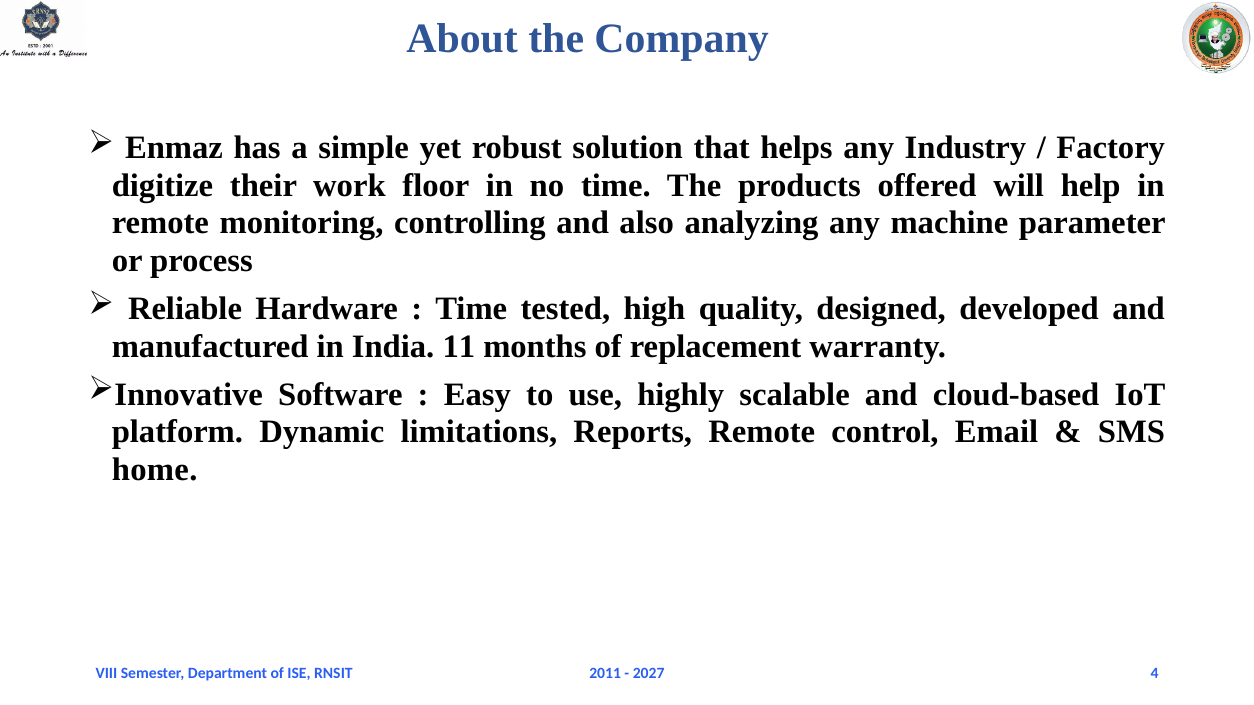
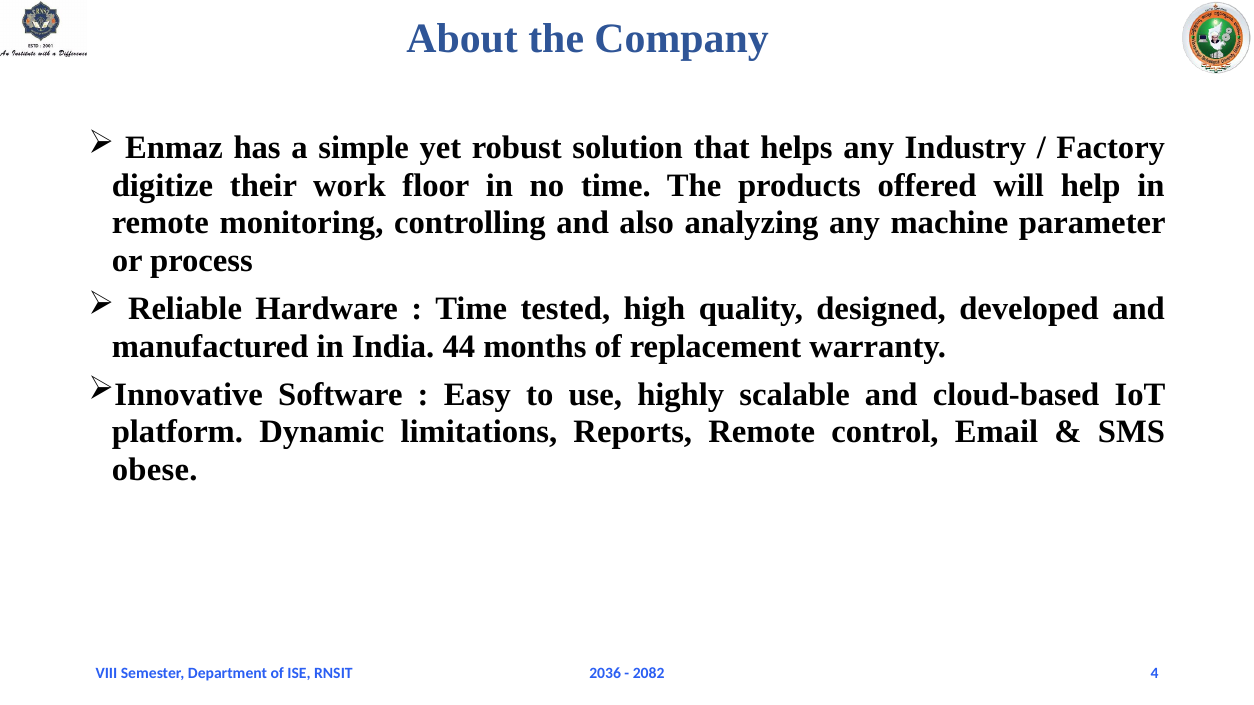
11: 11 -> 44
home: home -> obese
2011: 2011 -> 2036
2027: 2027 -> 2082
